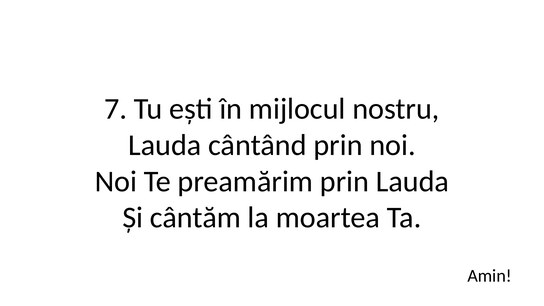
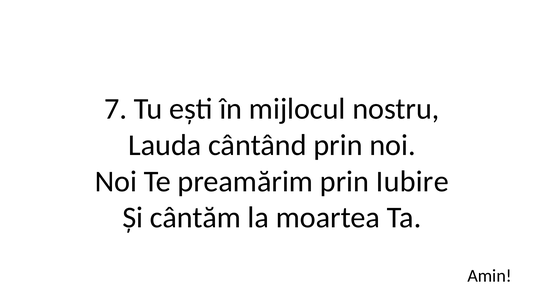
prin Lauda: Lauda -> Iubire
